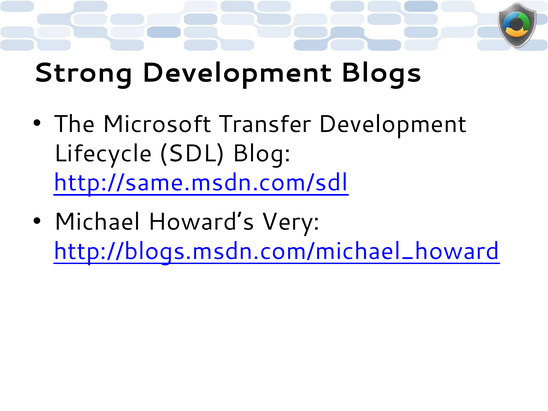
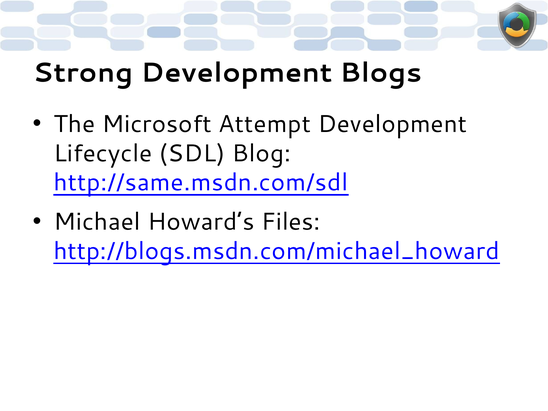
Transfer: Transfer -> Attempt
Very: Very -> Files
